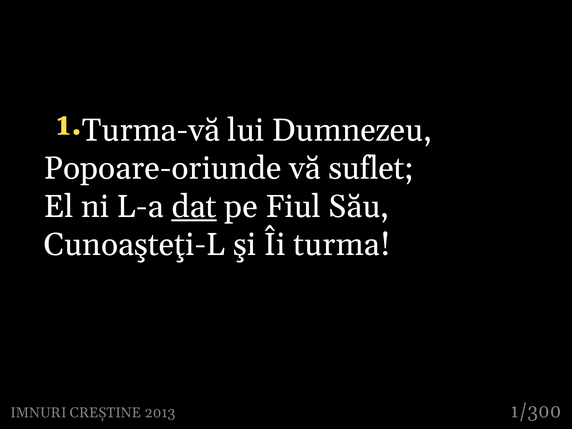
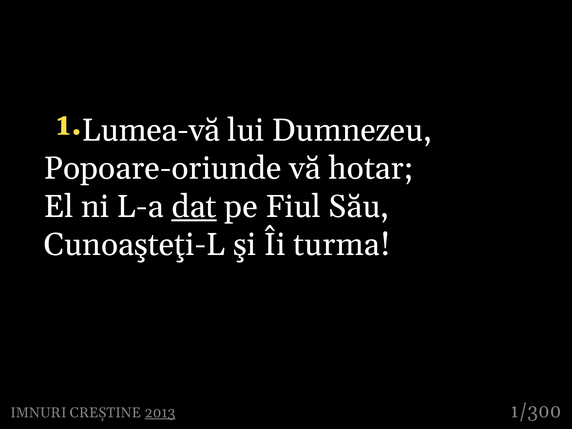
Turma-vă: Turma-vă -> Lumea-vă
suflet: suflet -> hotar
2013 underline: none -> present
